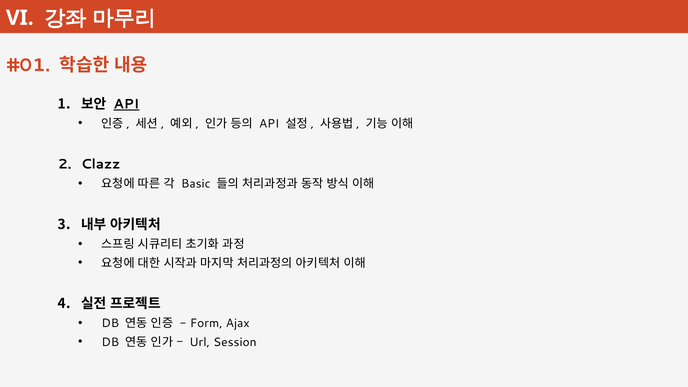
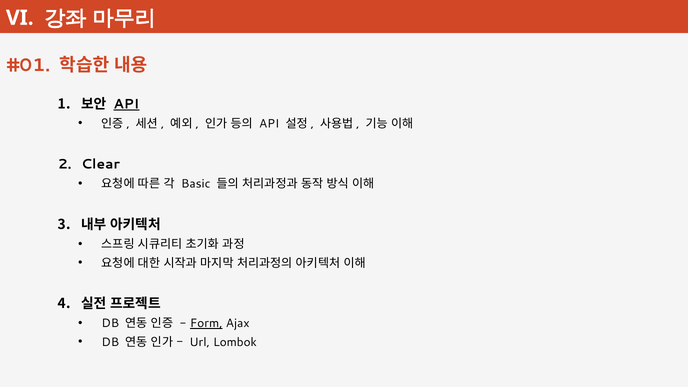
Clazz: Clazz -> Clear
Form underline: none -> present
Session: Session -> Lombok
